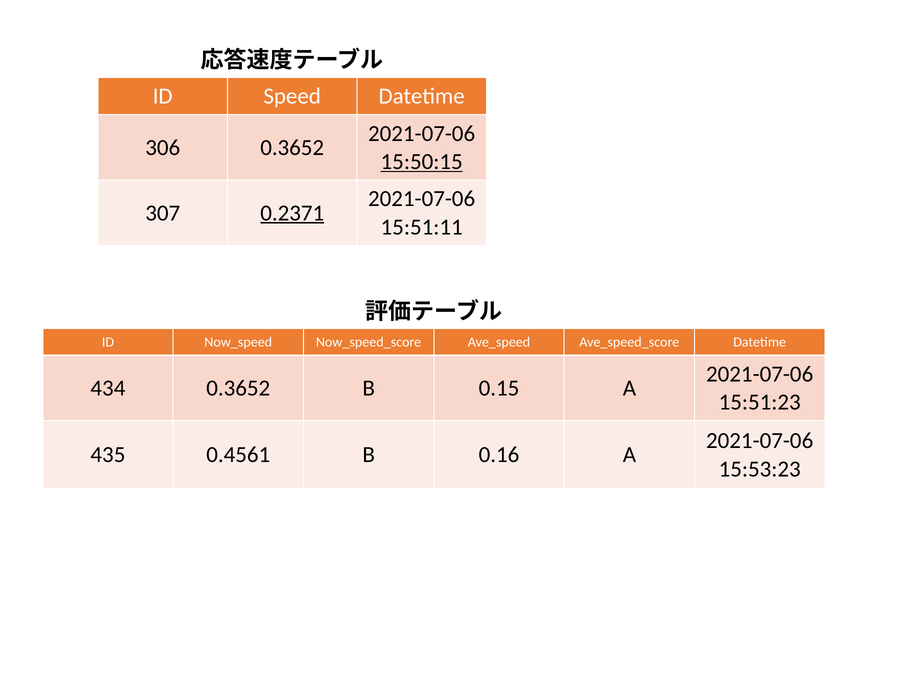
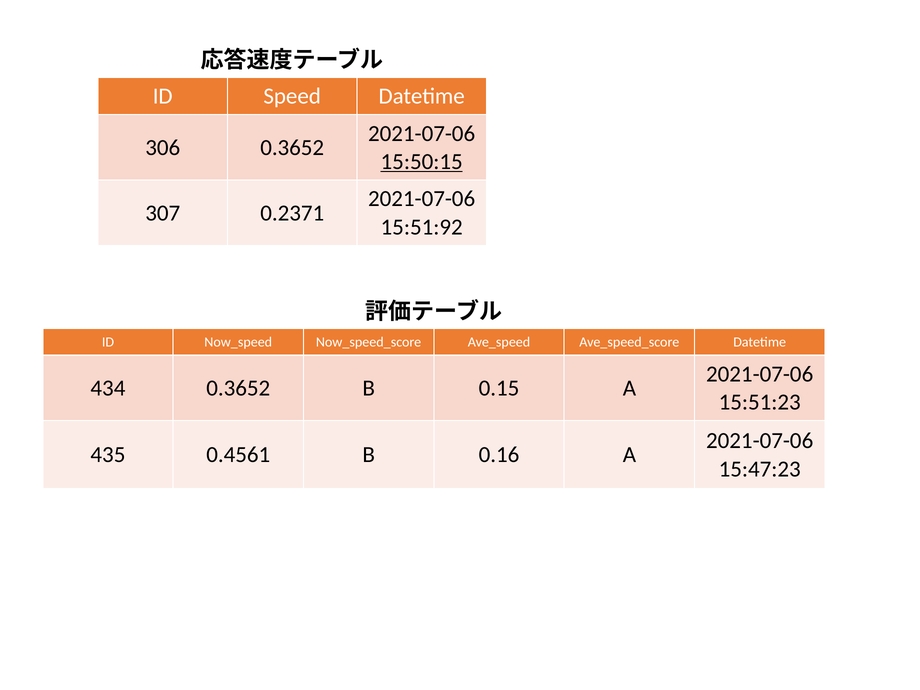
0.2371 underline: present -> none
15:51:11: 15:51:11 -> 15:51:92
15:53:23: 15:53:23 -> 15:47:23
